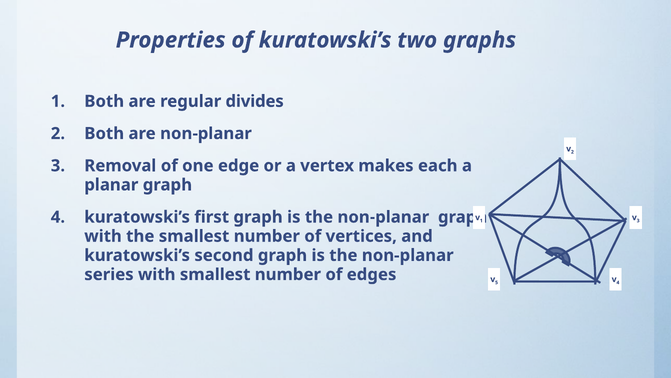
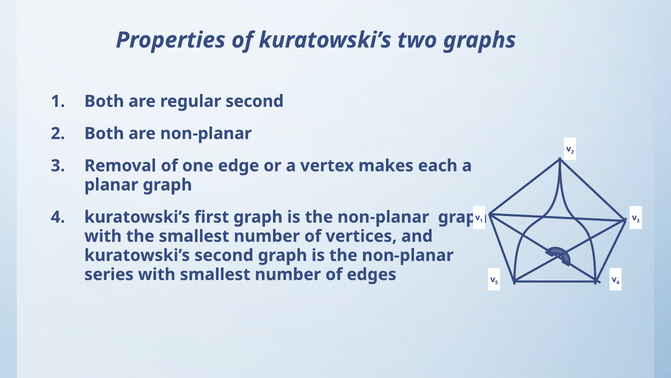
regular divides: divides -> second
